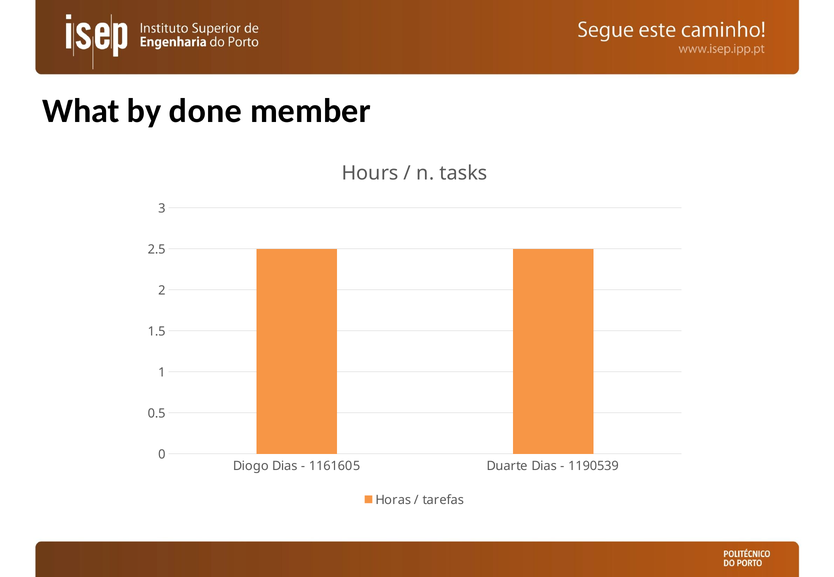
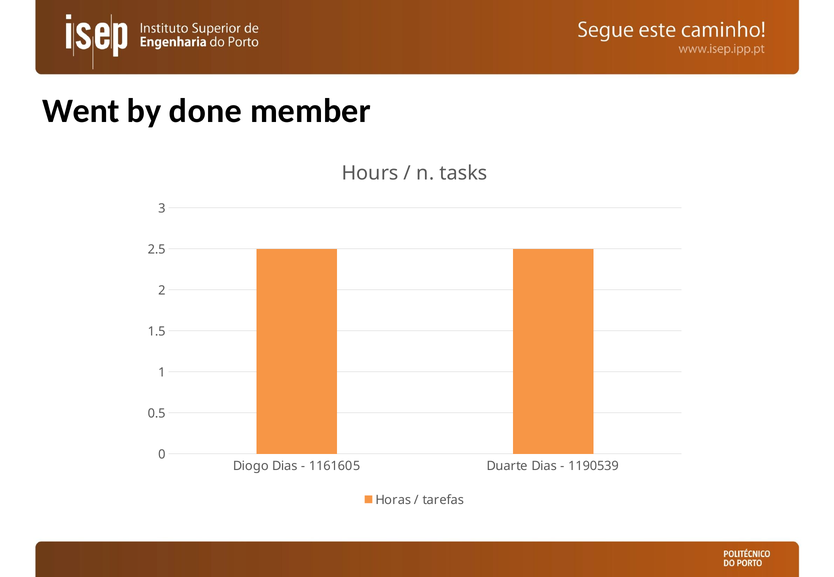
What: What -> Went
